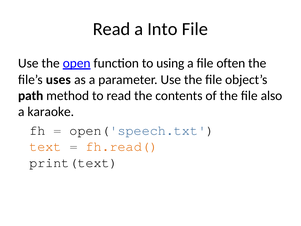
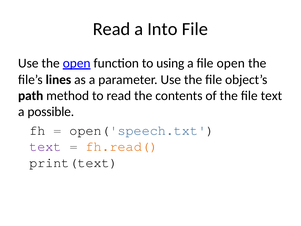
file often: often -> open
uses: uses -> lines
file also: also -> text
karaoke: karaoke -> possible
text at (45, 146) colour: orange -> purple
